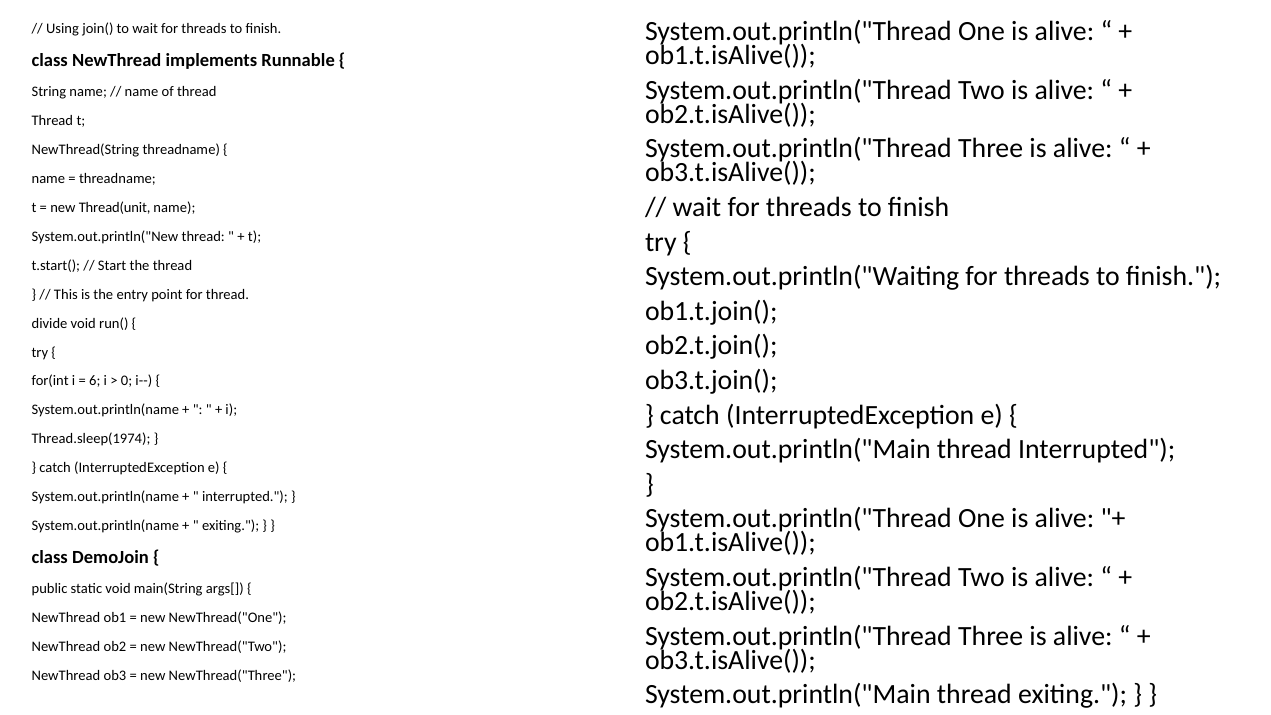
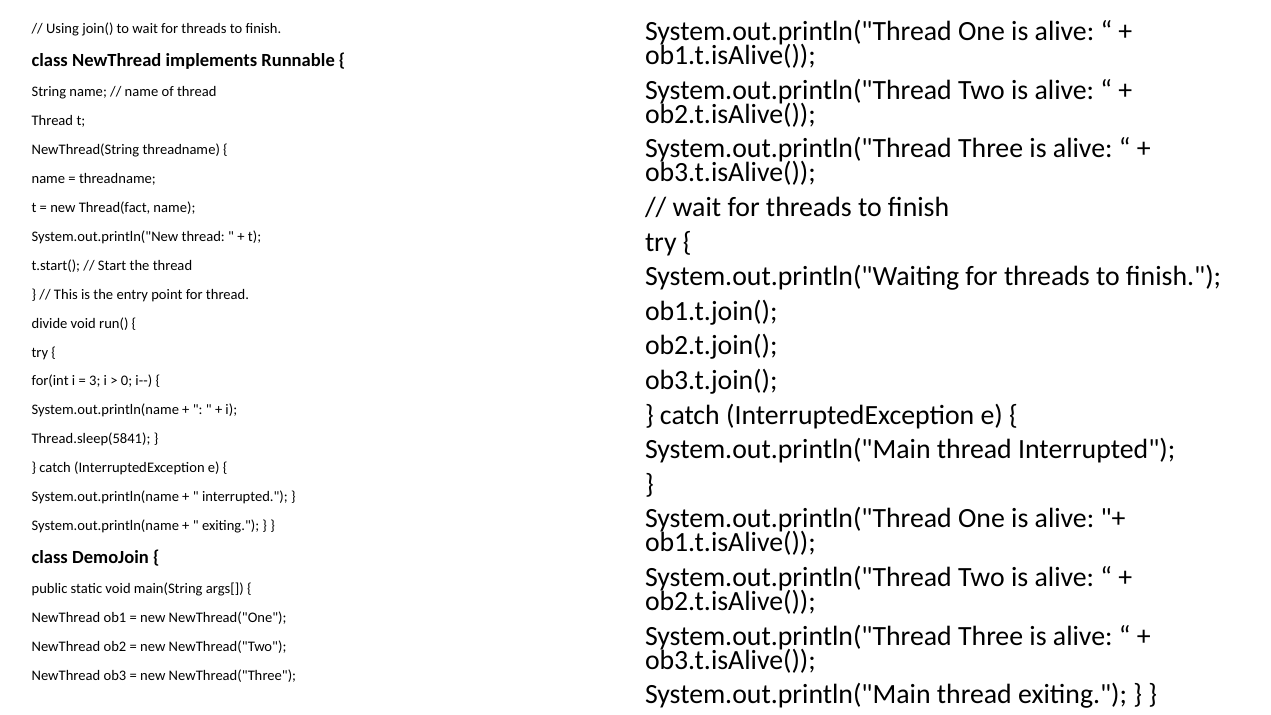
Thread(unit: Thread(unit -> Thread(fact
6: 6 -> 3
Thread.sleep(1974: Thread.sleep(1974 -> Thread.sleep(5841
